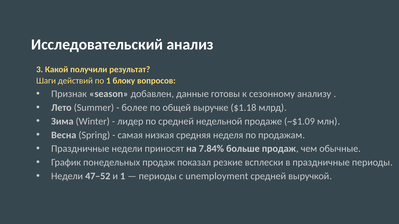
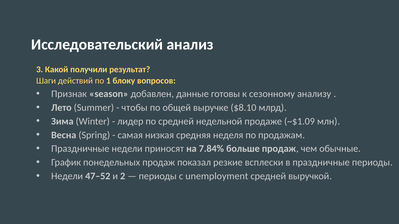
более: более -> чтобы
$1.18: $1.18 -> $8.10
и 1: 1 -> 2
